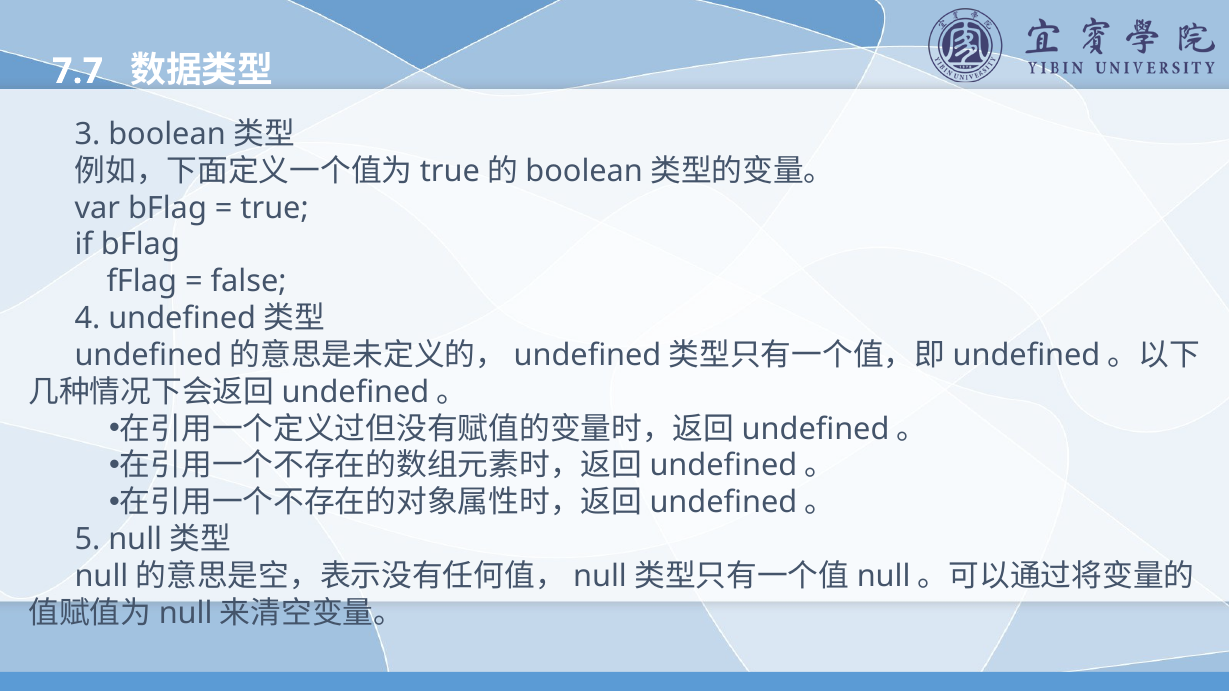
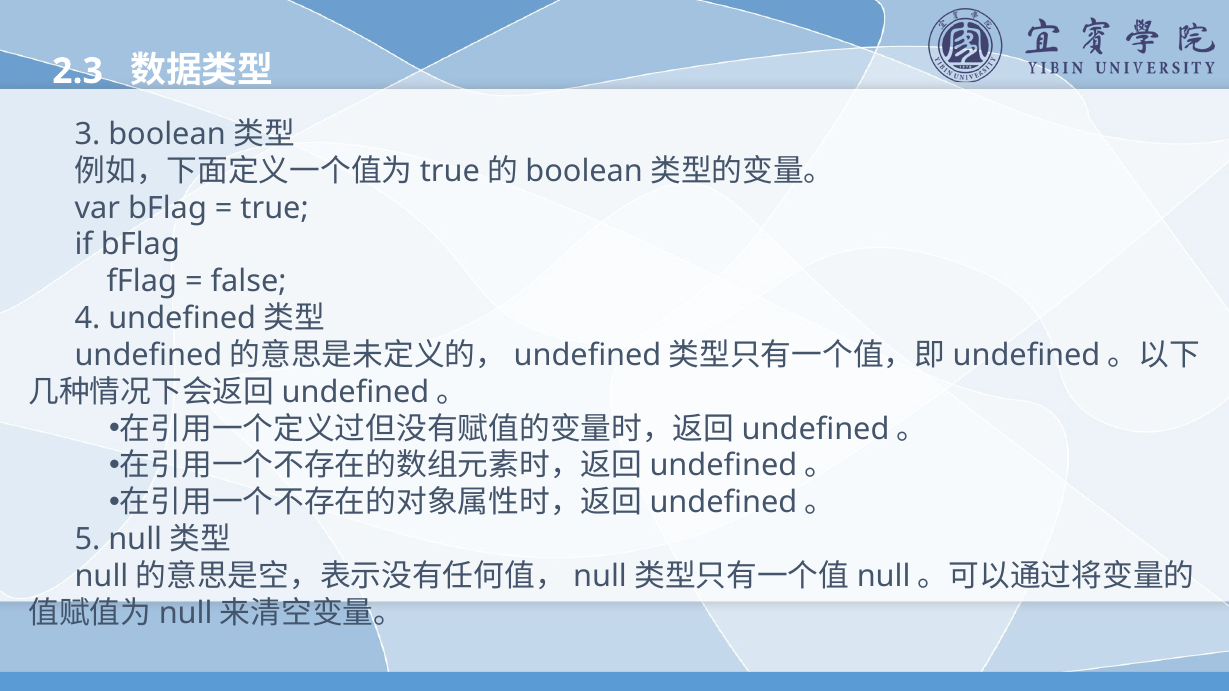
7.7: 7.7 -> 2.3
